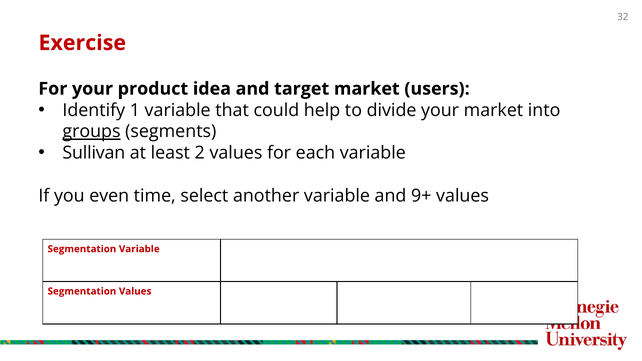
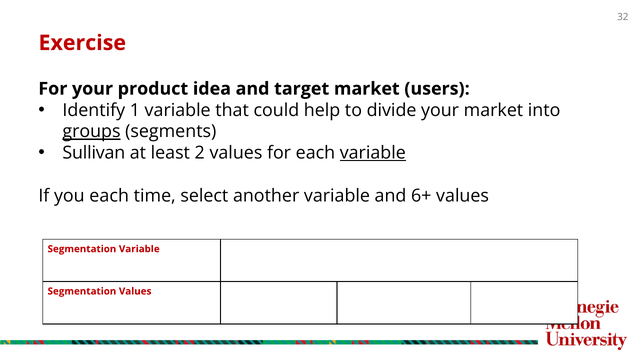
variable at (373, 153) underline: none -> present
you even: even -> each
9+: 9+ -> 6+
